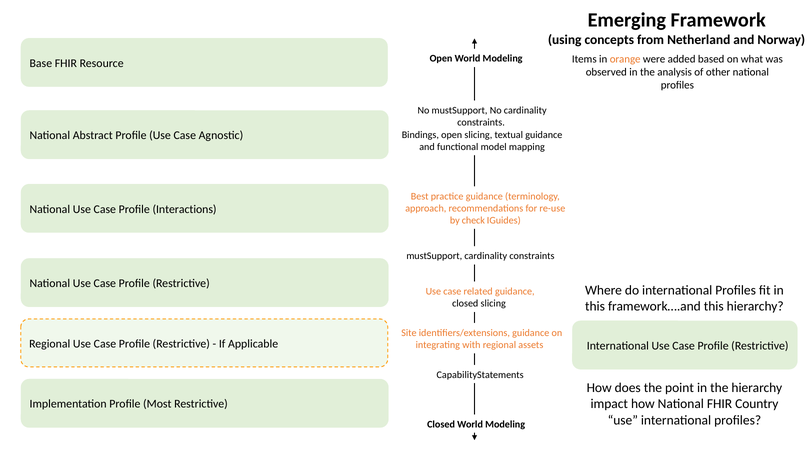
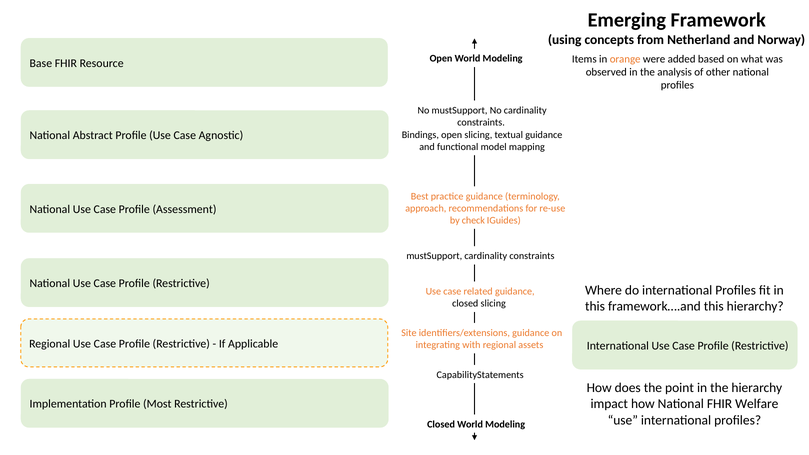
Interactions: Interactions -> Assessment
Country: Country -> Welfare
